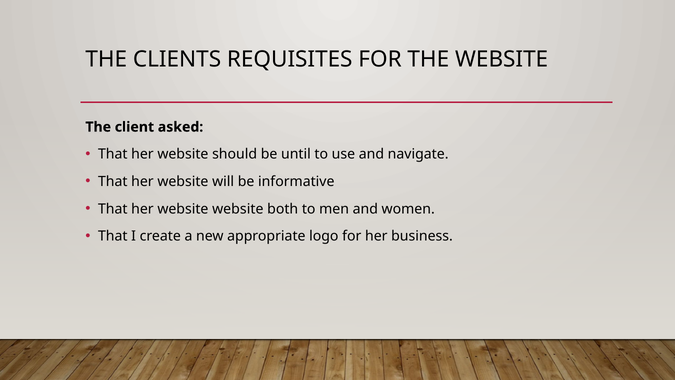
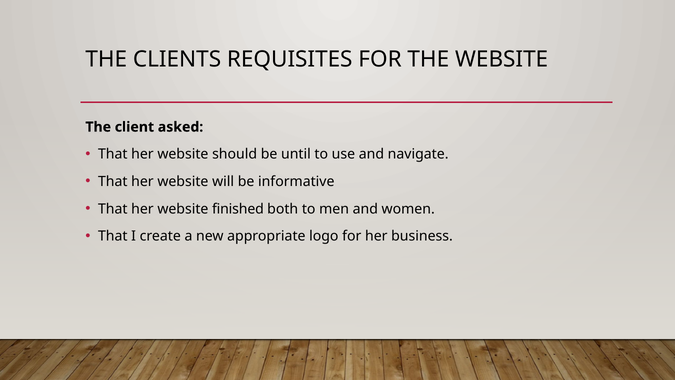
website website: website -> finished
